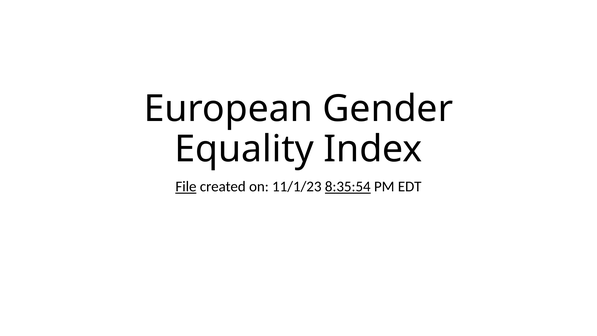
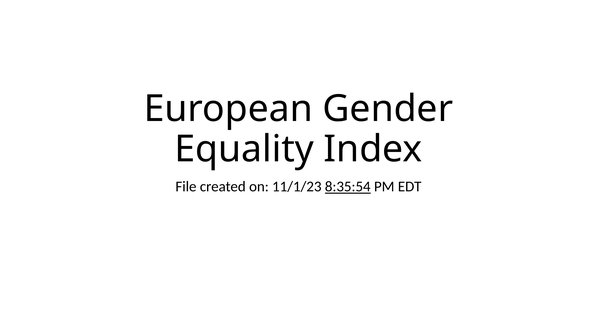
File underline: present -> none
